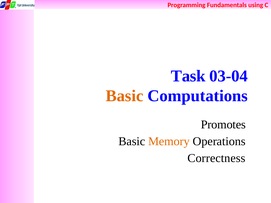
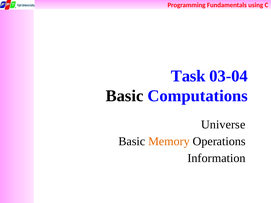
Basic at (125, 96) colour: orange -> black
Promotes: Promotes -> Universe
Correctness: Correctness -> Information
